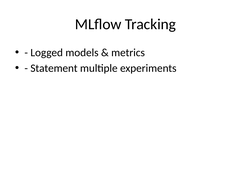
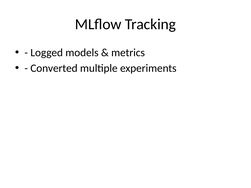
Statement: Statement -> Converted
